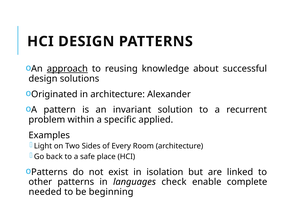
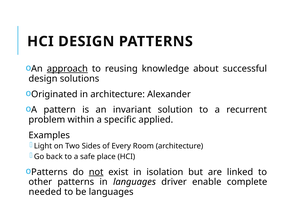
not underline: none -> present
check: check -> driver
be beginning: beginning -> languages
